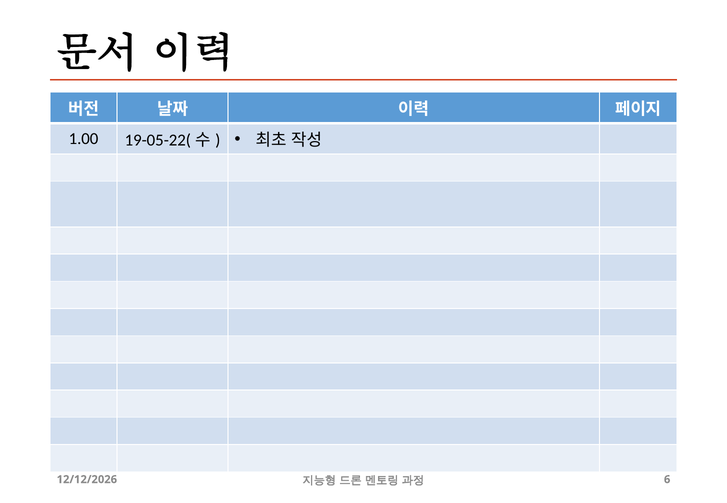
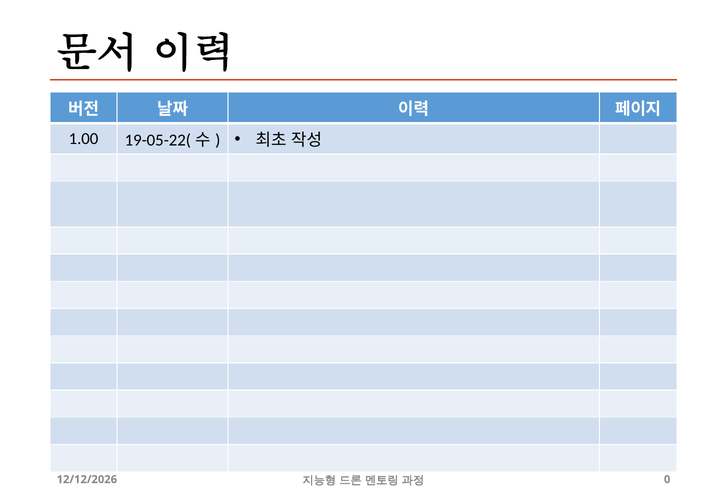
6: 6 -> 0
